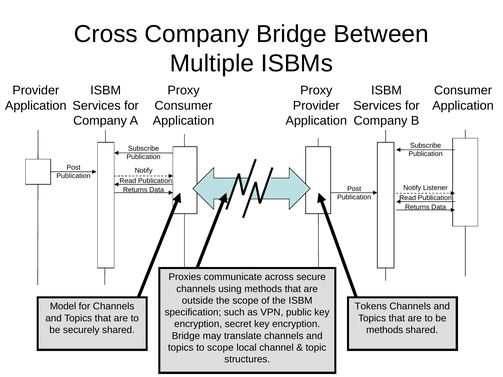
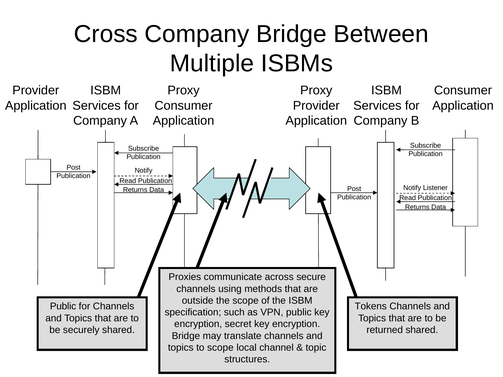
Model at (63, 307): Model -> Public
methods at (385, 330): methods -> returned
